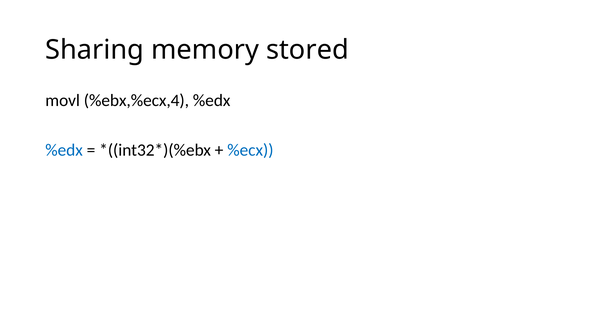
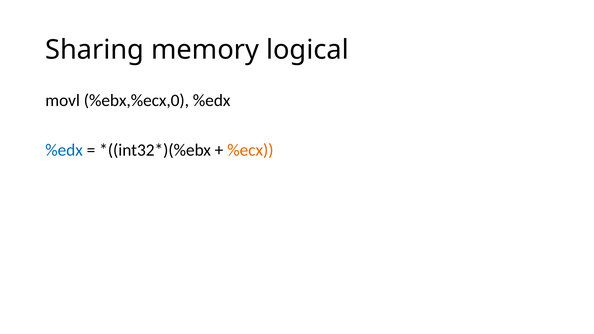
stored: stored -> logical
%ebx,%ecx,4: %ebx,%ecx,4 -> %ebx,%ecx,0
%ecx colour: blue -> orange
